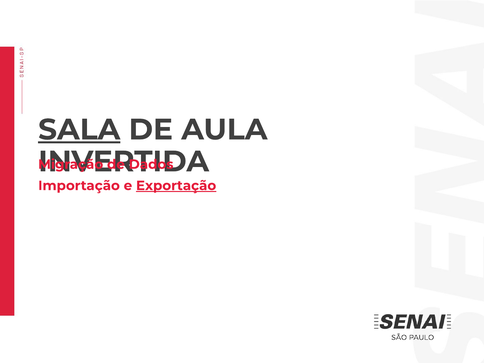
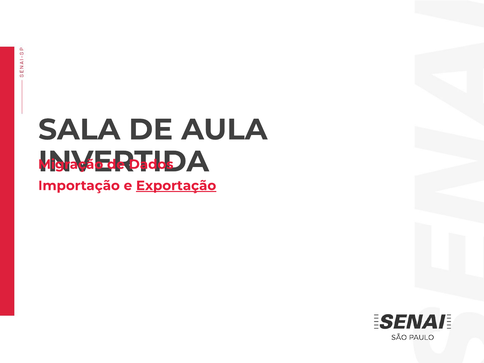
SALA underline: present -> none
